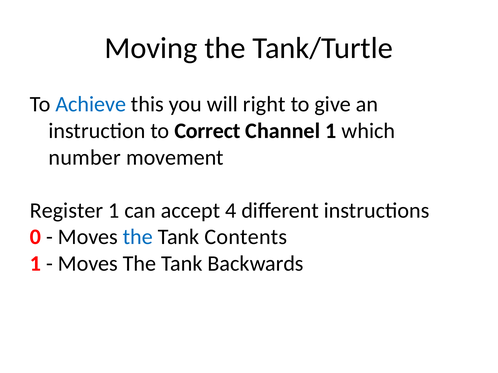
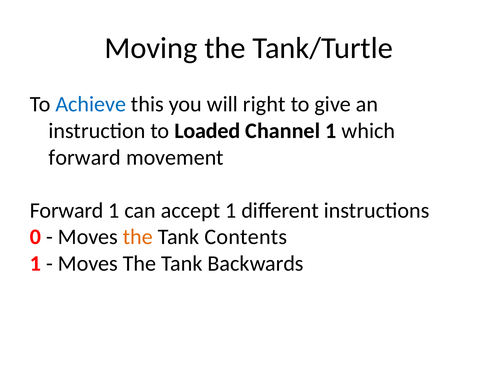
Correct: Correct -> Loaded
number at (85, 158): number -> forward
Register at (67, 211): Register -> Forward
accept 4: 4 -> 1
the at (138, 237) colour: blue -> orange
